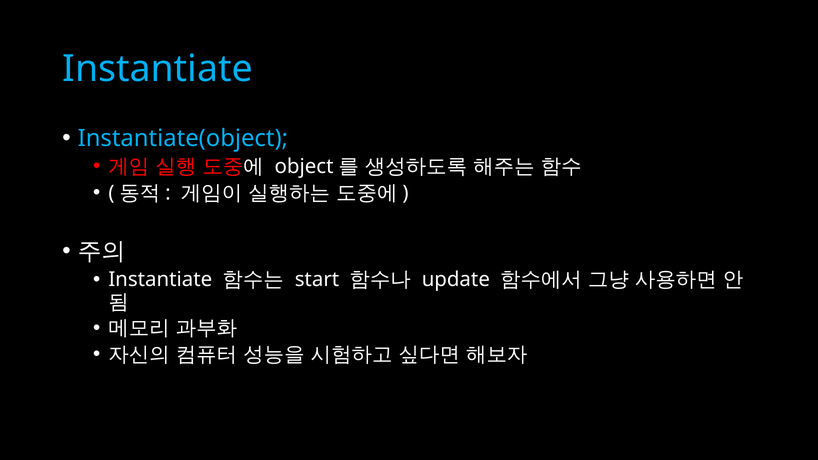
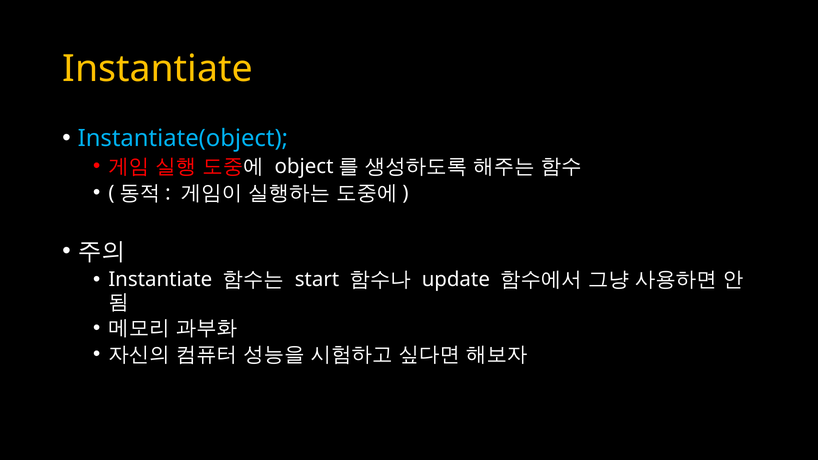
Instantiate at (158, 69) colour: light blue -> yellow
